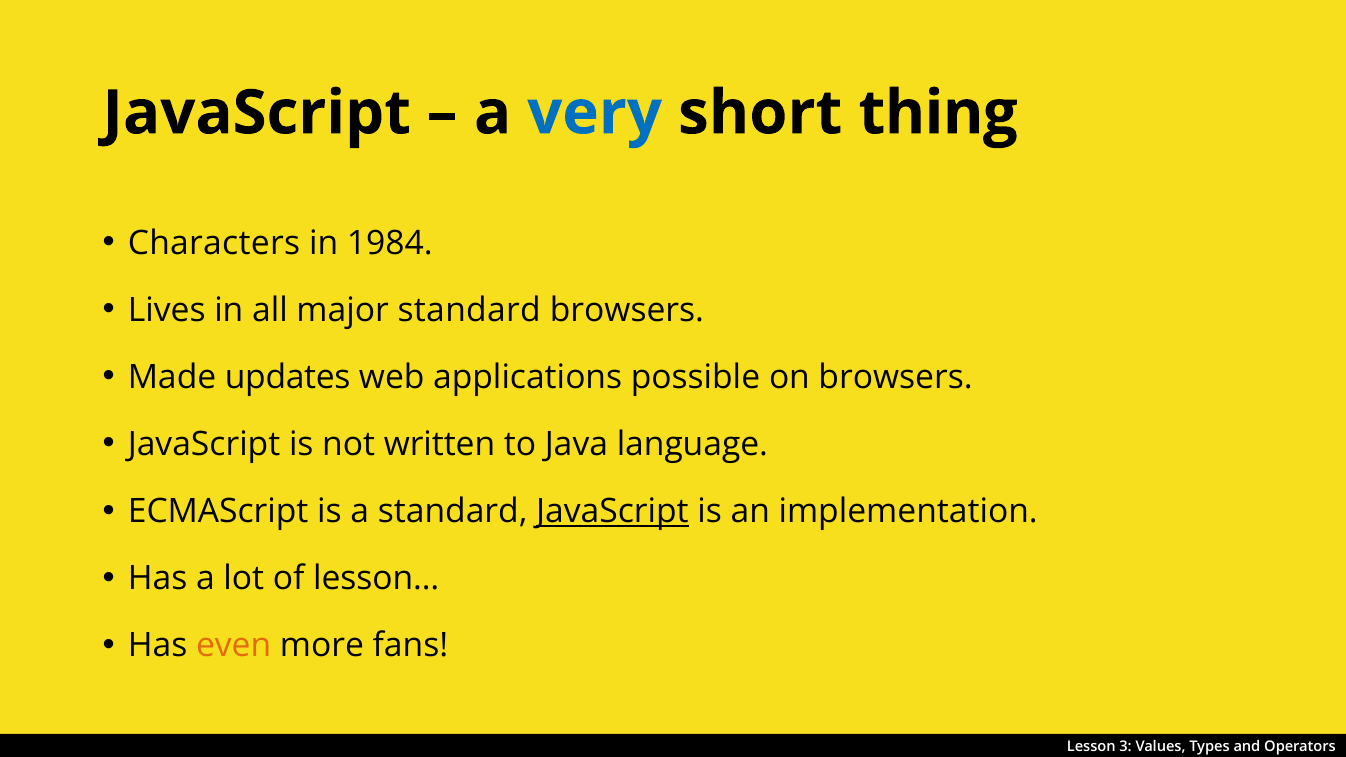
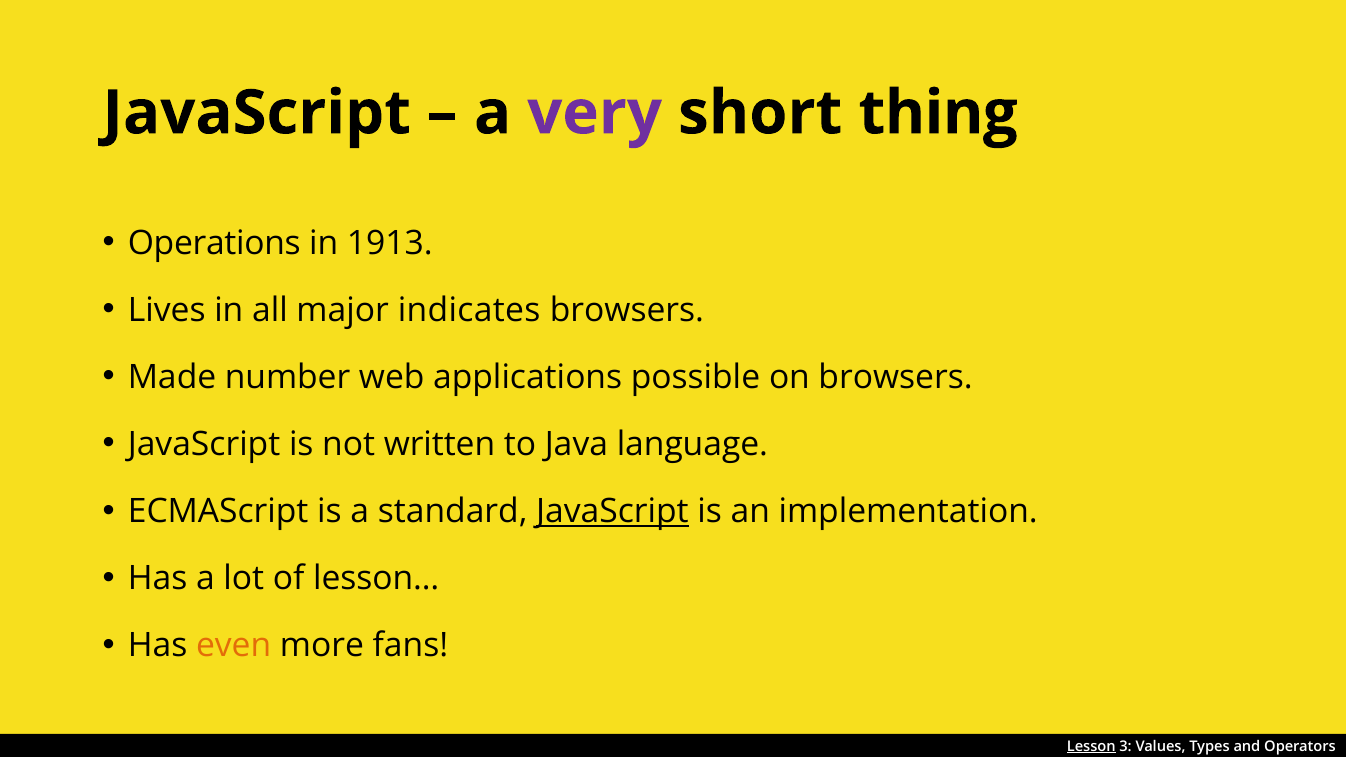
very colour: blue -> purple
Characters: Characters -> Operations
1984: 1984 -> 1913
major standard: standard -> indicates
updates: updates -> number
Lesson underline: none -> present
